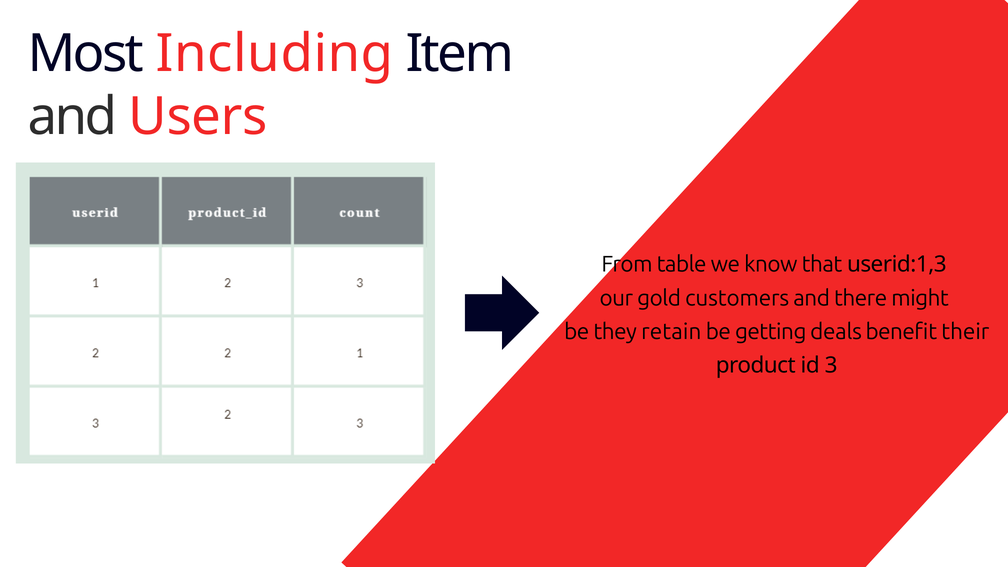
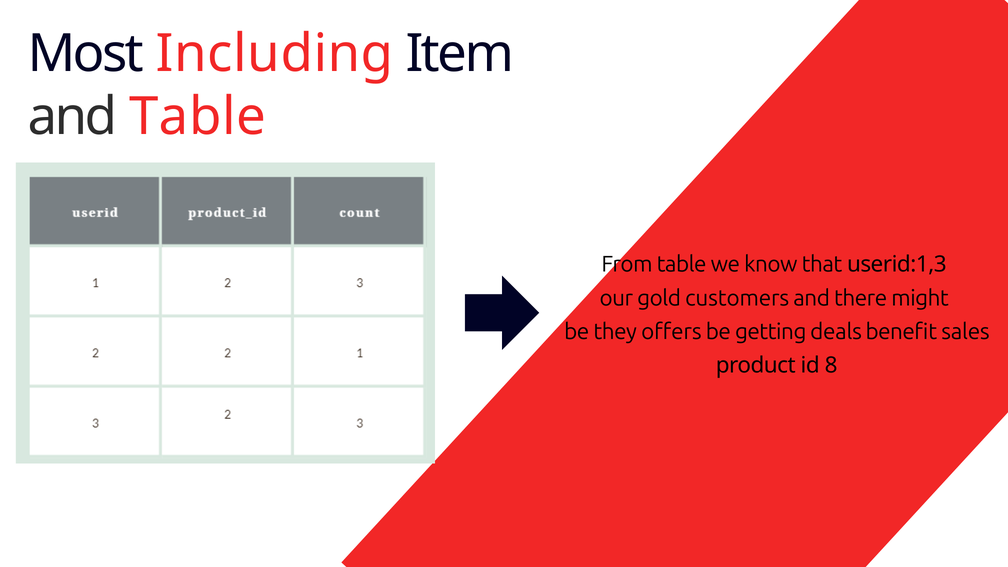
and Users: Users -> Table
retain: retain -> offers
their: their -> sales
3: 3 -> 8
